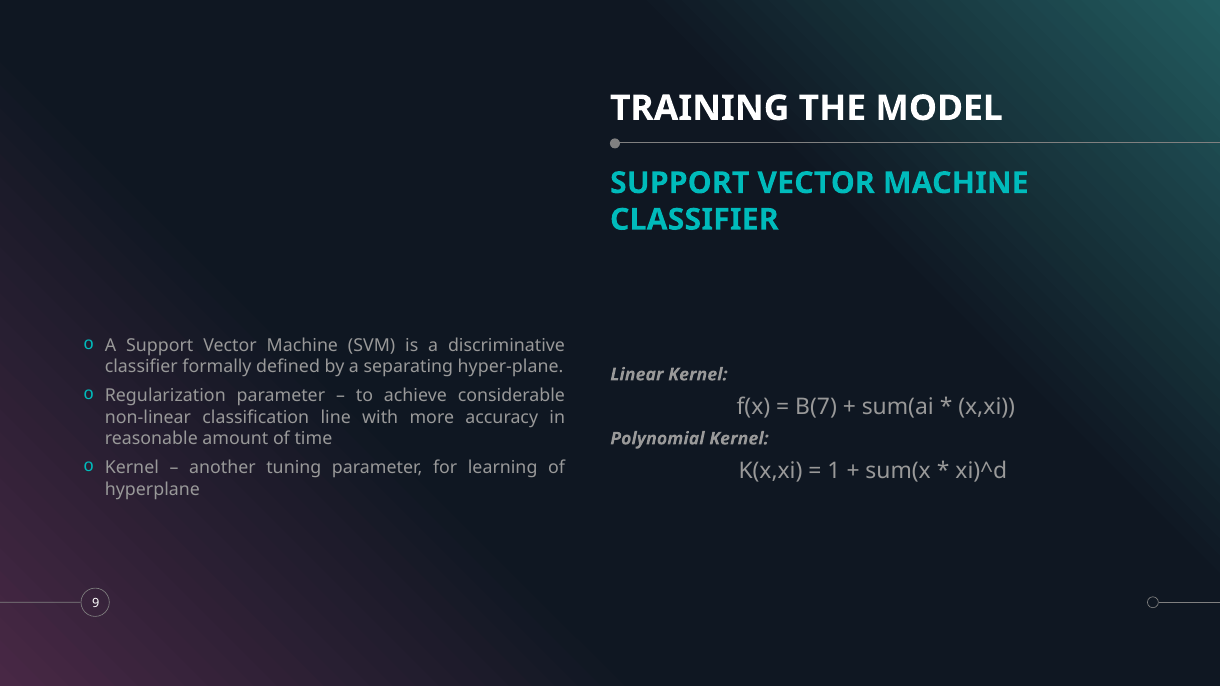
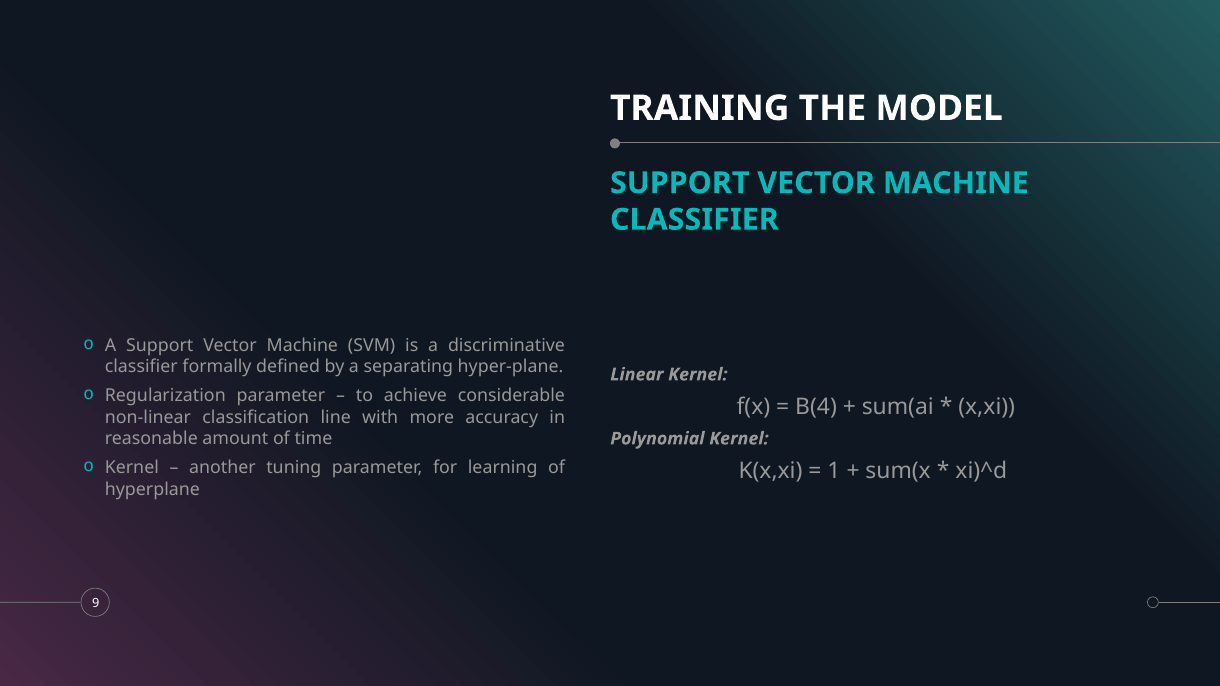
B(7: B(7 -> B(4
